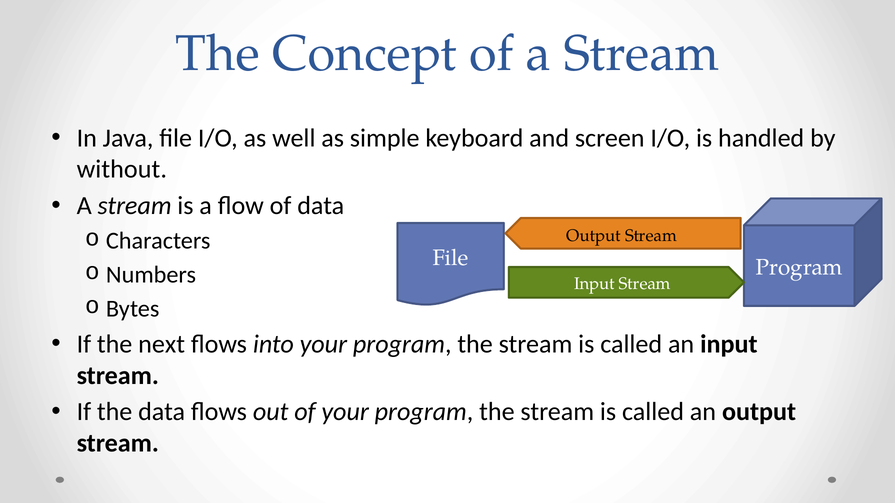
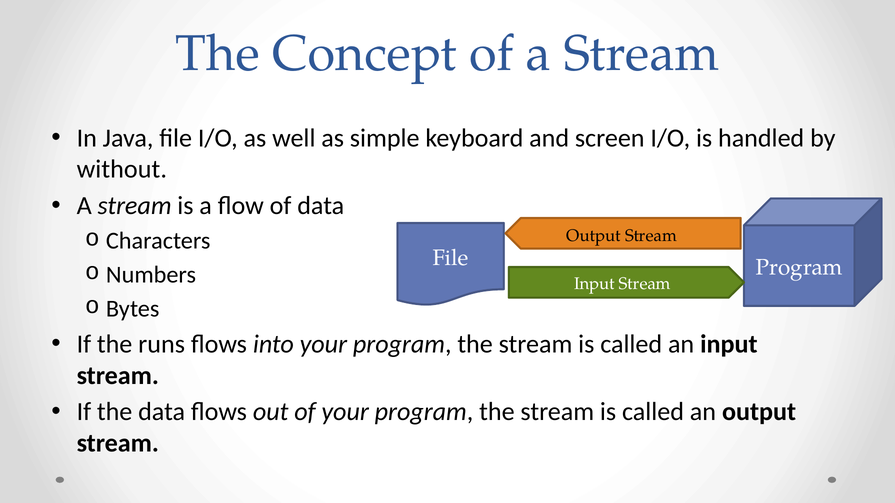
next: next -> runs
